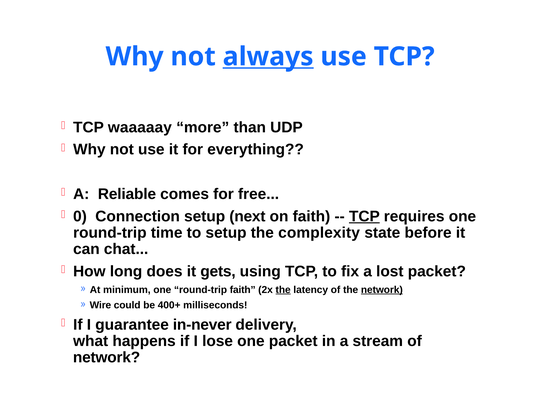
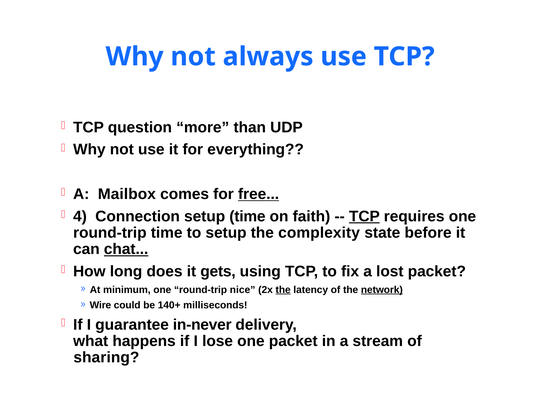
always underline: present -> none
waaaaay: waaaaay -> question
Reliable: Reliable -> Mailbox
free underline: none -> present
0: 0 -> 4
setup next: next -> time
chat underline: none -> present
round-trip faith: faith -> nice
400+: 400+ -> 140+
network at (107, 358): network -> sharing
